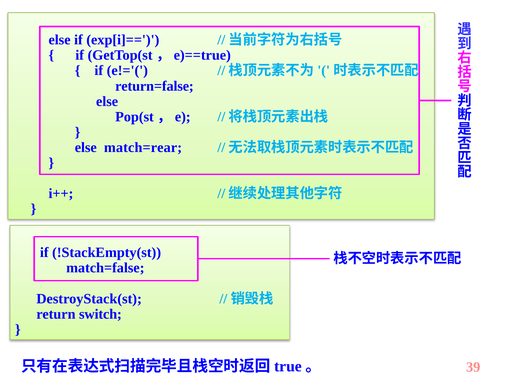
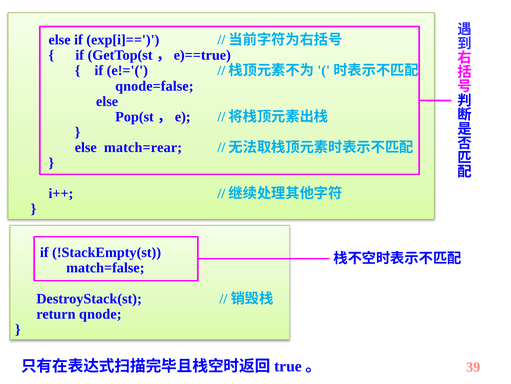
return=false: return=false -> qnode=false
switch: switch -> qnode
